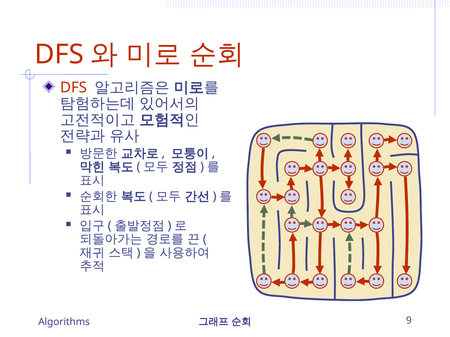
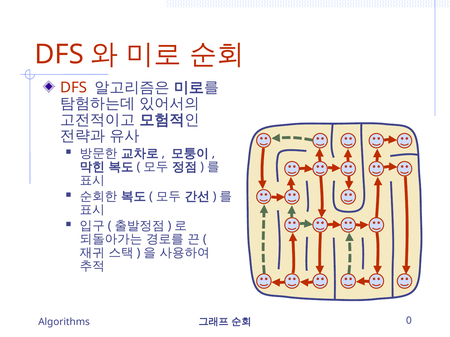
9: 9 -> 0
